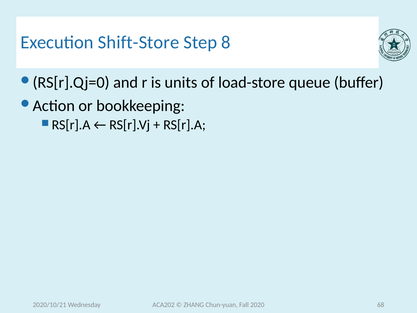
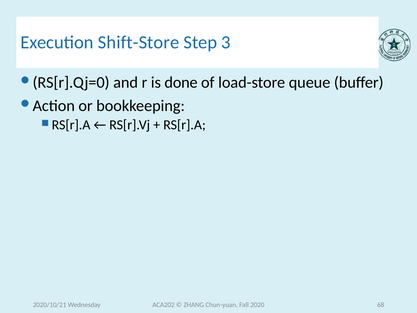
8: 8 -> 3
units: units -> done
